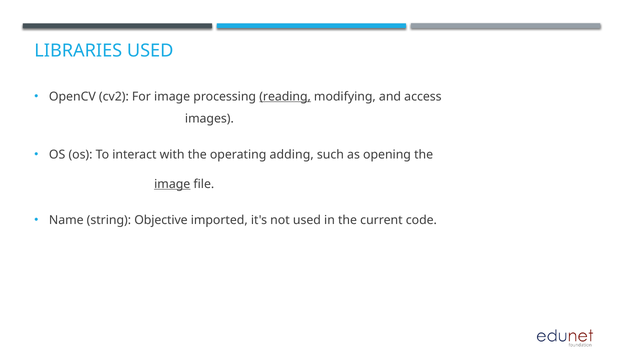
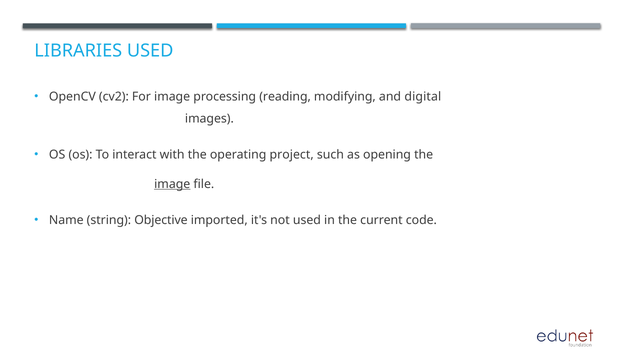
reading underline: present -> none
access: access -> digital
adding: adding -> project
